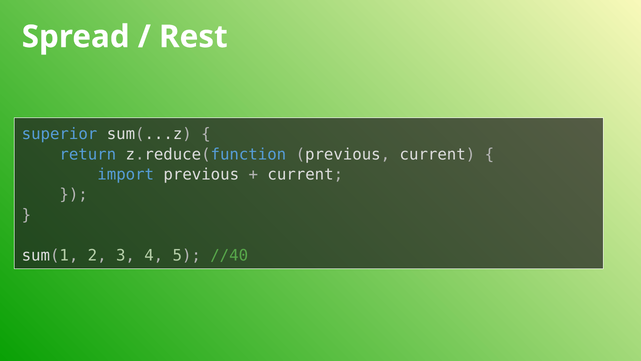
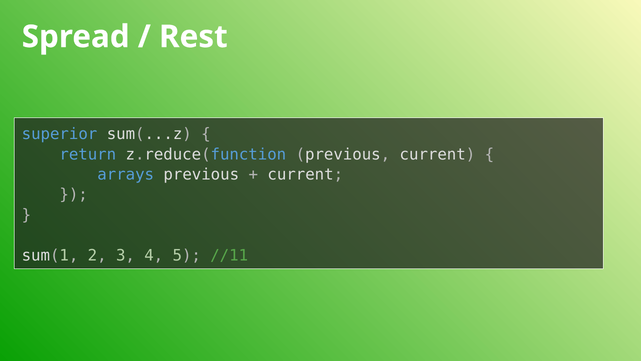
import: import -> arrays
//40: //40 -> //11
